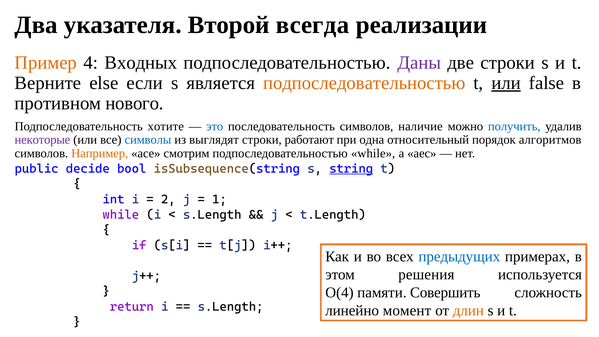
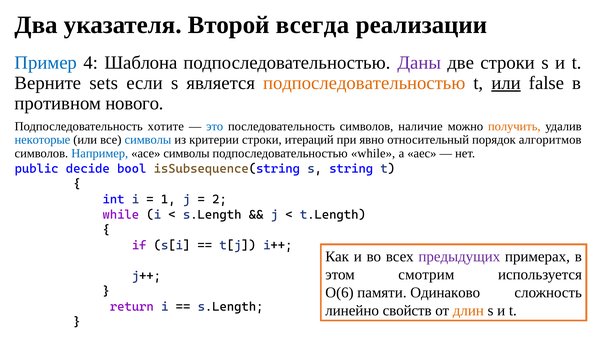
Пример colour: orange -> blue
Входных: Входных -> Шаблона
else: else -> sets
получить colour: blue -> orange
некоторые colour: purple -> blue
выглядят: выглядят -> критерии
работают: работают -> итераций
одна: одна -> явно
Например colour: orange -> blue
ace смотрим: смотрим -> символы
string underline: present -> none
2: 2 -> 1
1: 1 -> 2
предыдущих colour: blue -> purple
решения: решения -> смотрим
O(4: O(4 -> O(6
Совершить: Совершить -> Одинаково
момент: момент -> свойств
